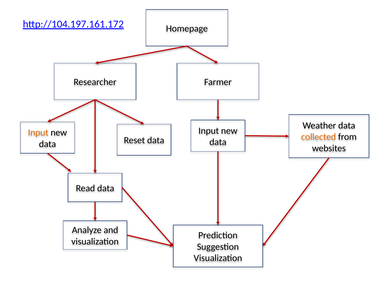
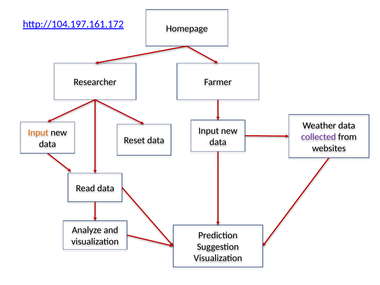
collected colour: orange -> purple
